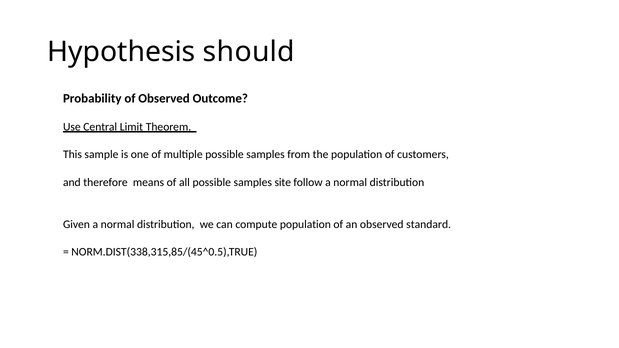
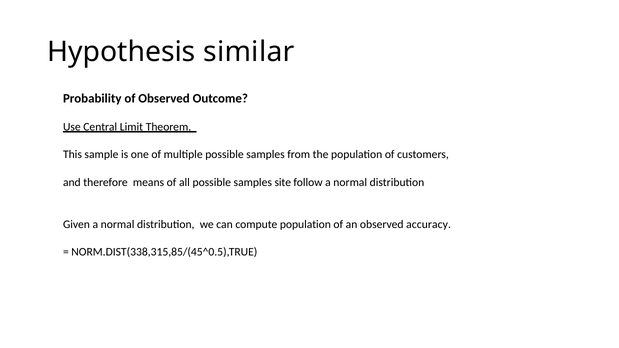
should: should -> similar
standard: standard -> accuracy
